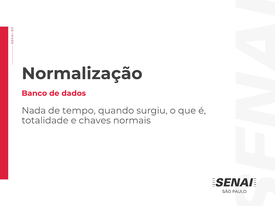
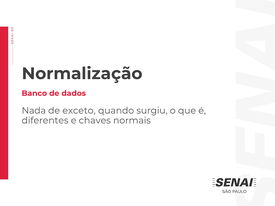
tempo: tempo -> exceto
totalidade: totalidade -> diferentes
